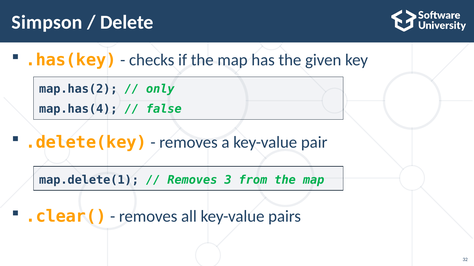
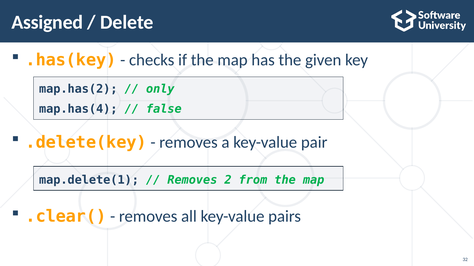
Simpson: Simpson -> Assigned
3: 3 -> 2
